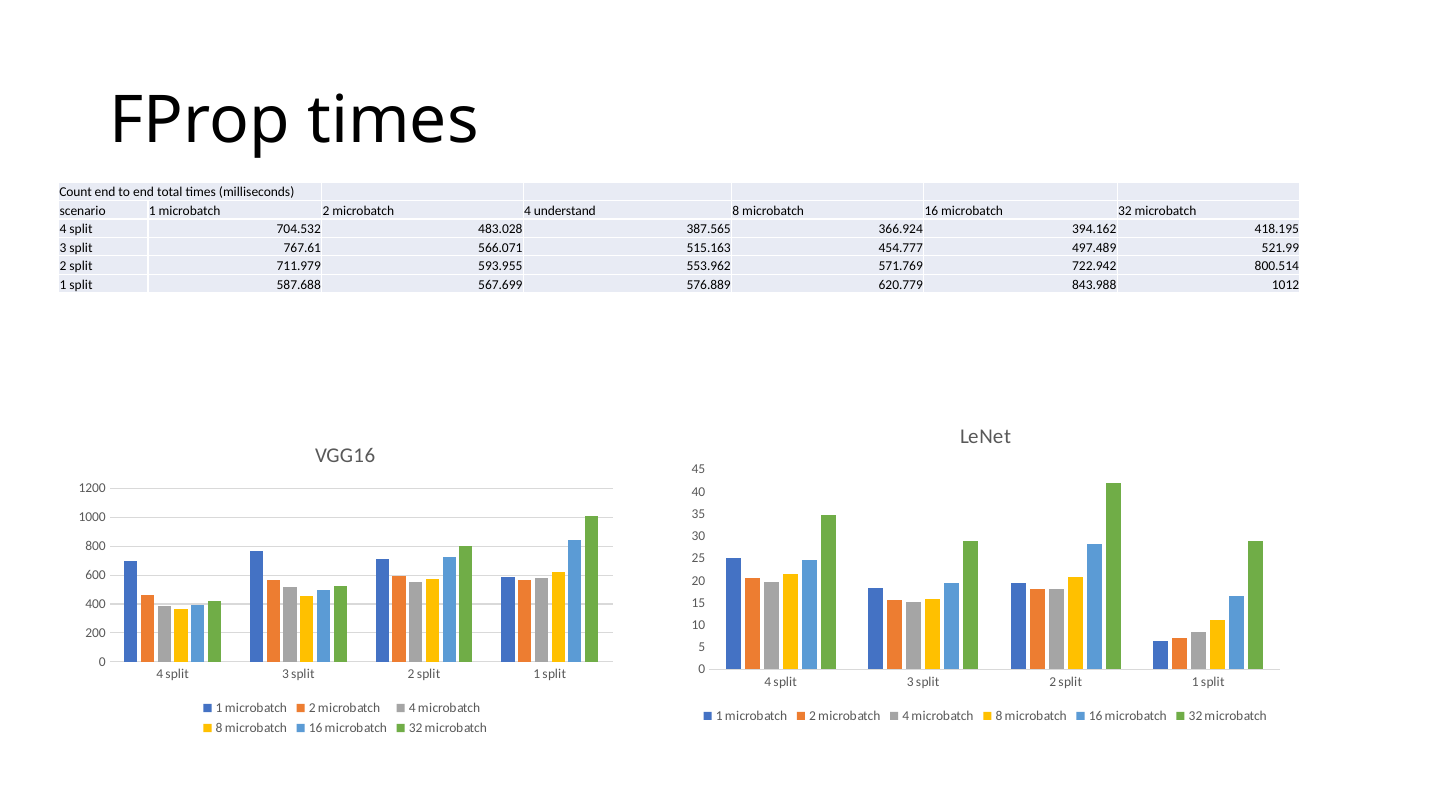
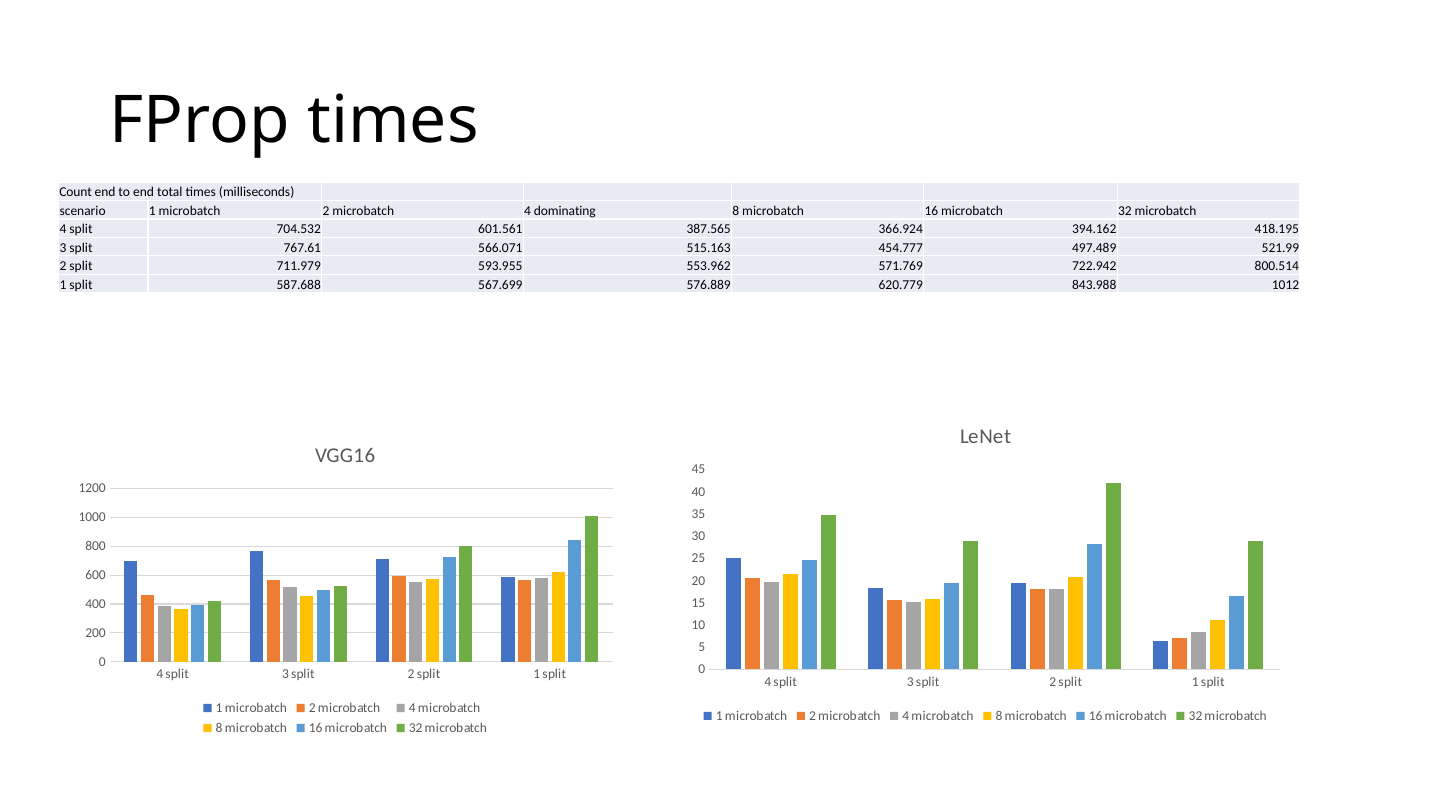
understand: understand -> dominating
483.028: 483.028 -> 601.561
